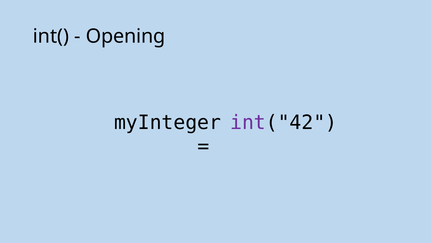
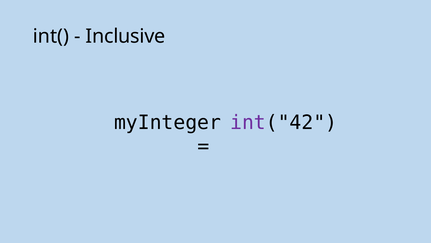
Opening: Opening -> Inclusive
